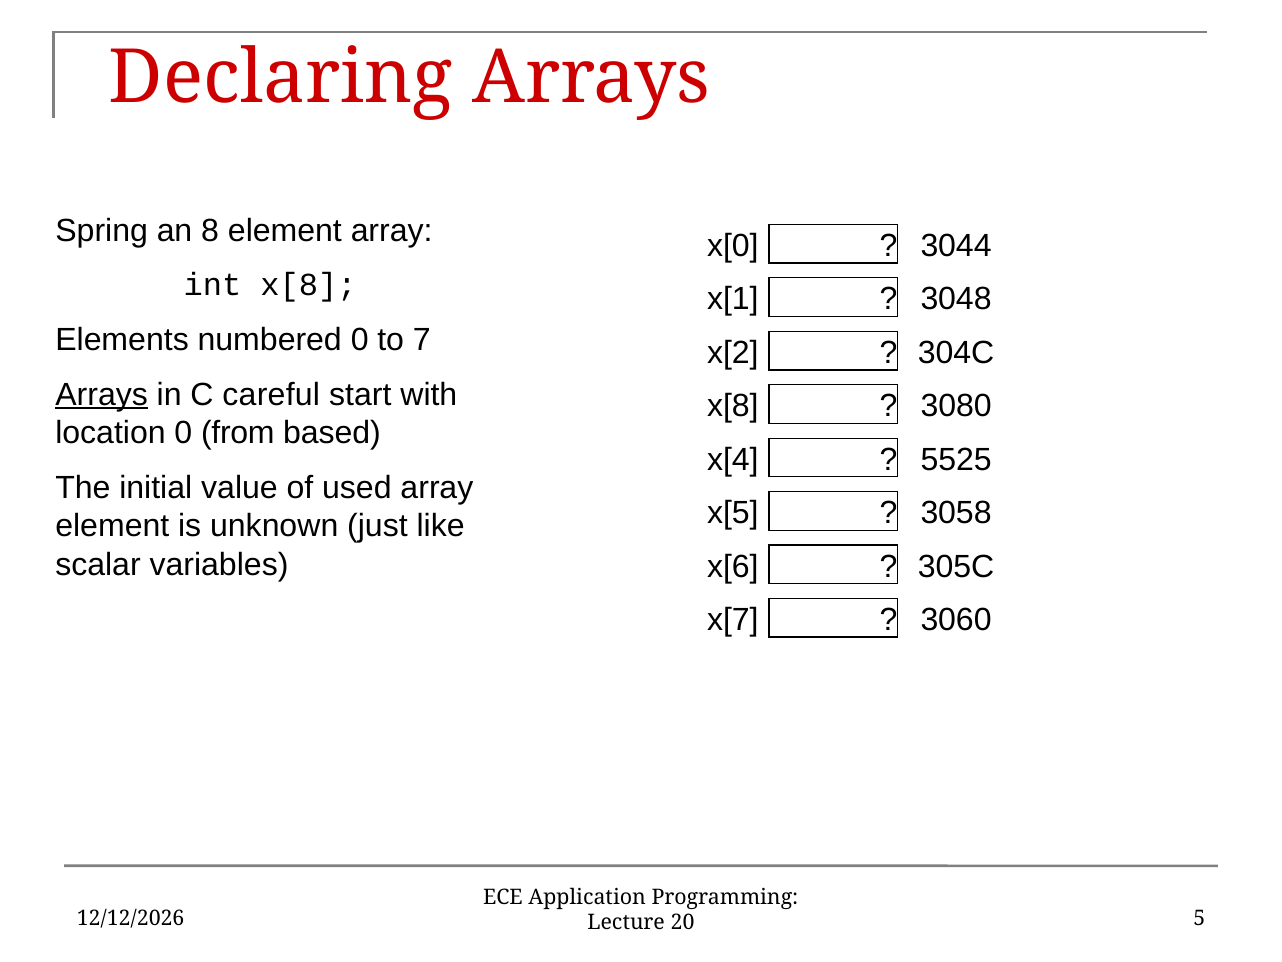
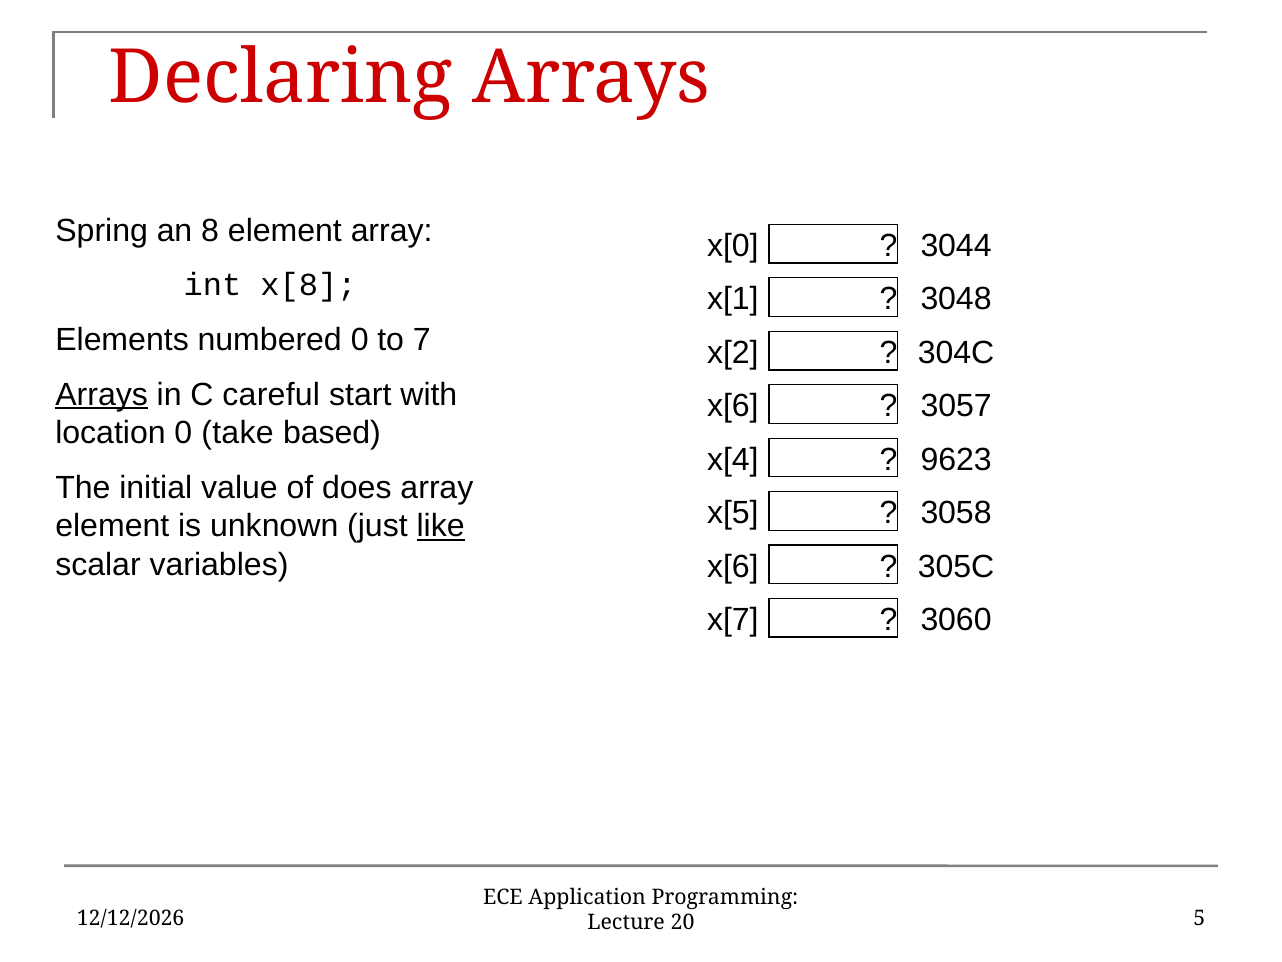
x[8 at (733, 406): x[8 -> x[6
3080: 3080 -> 3057
from: from -> take
5525: 5525 -> 9623
used: used -> does
like underline: none -> present
